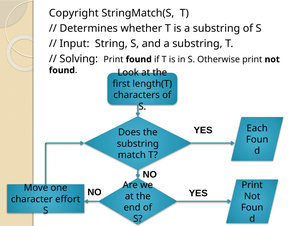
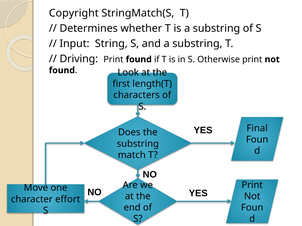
Solving: Solving -> Driving
Each: Each -> Final
